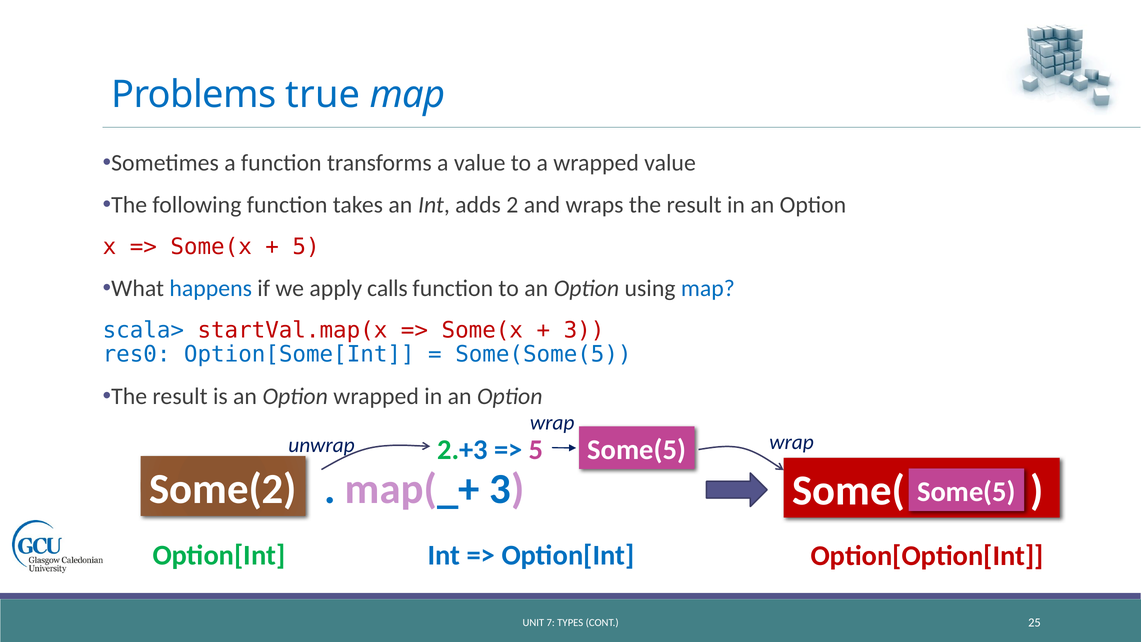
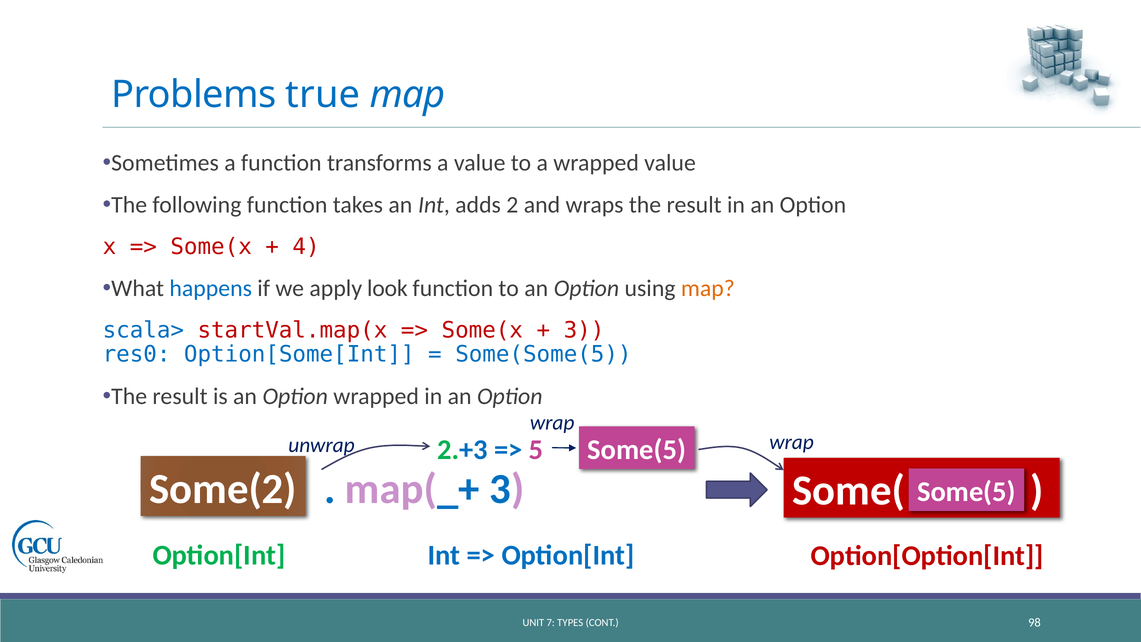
5 at (306, 247): 5 -> 4
calls: calls -> look
map at (708, 288) colour: blue -> orange
25: 25 -> 98
